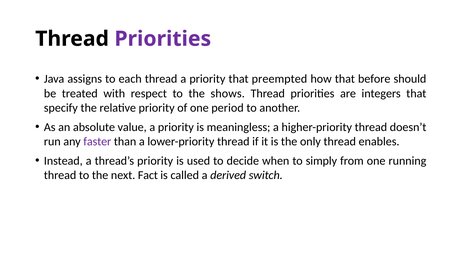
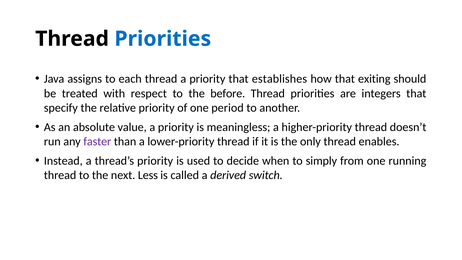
Priorities at (163, 39) colour: purple -> blue
preempted: preempted -> establishes
before: before -> exiting
shows: shows -> before
Fact: Fact -> Less
